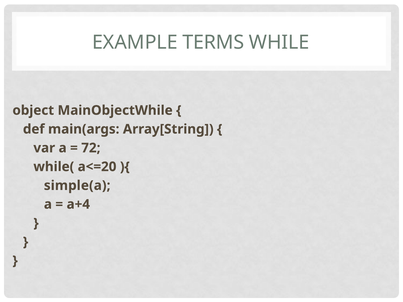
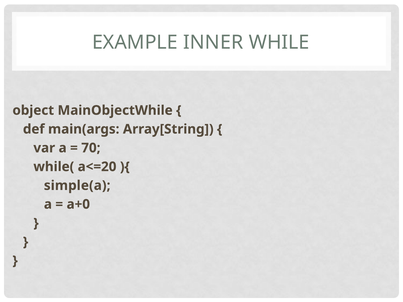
TERMS: TERMS -> INNER
72: 72 -> 70
a+4: a+4 -> a+0
